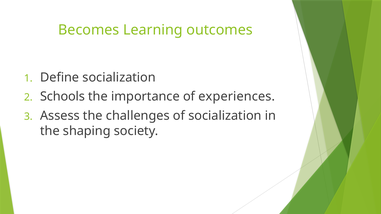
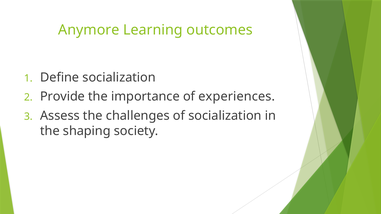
Becomes: Becomes -> Anymore
Schools: Schools -> Provide
